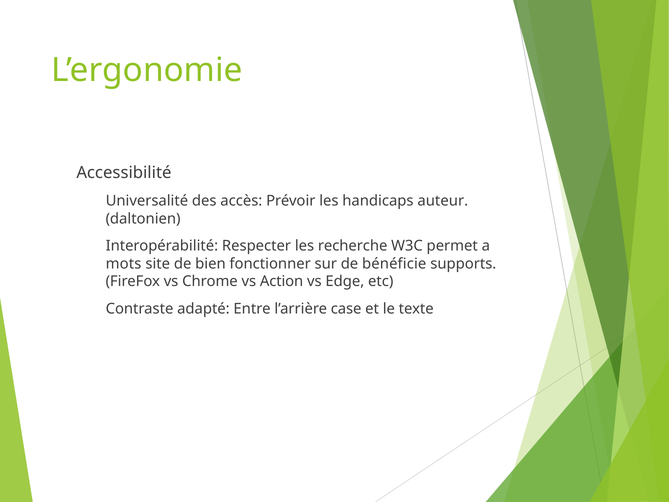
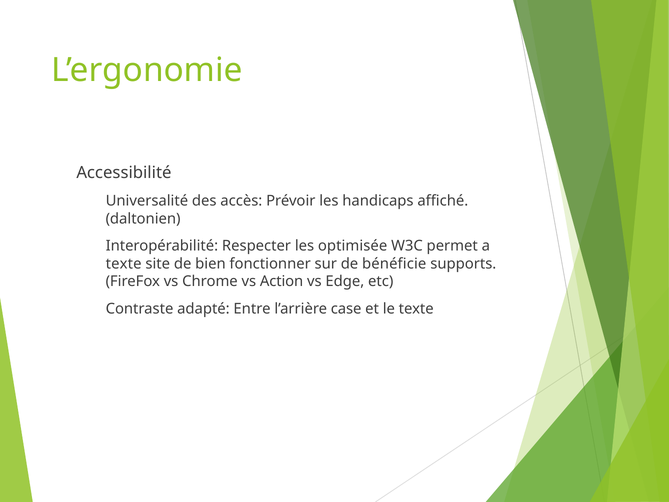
auteur: auteur -> affiché
recherche: recherche -> optimisée
mots at (124, 264): mots -> texte
